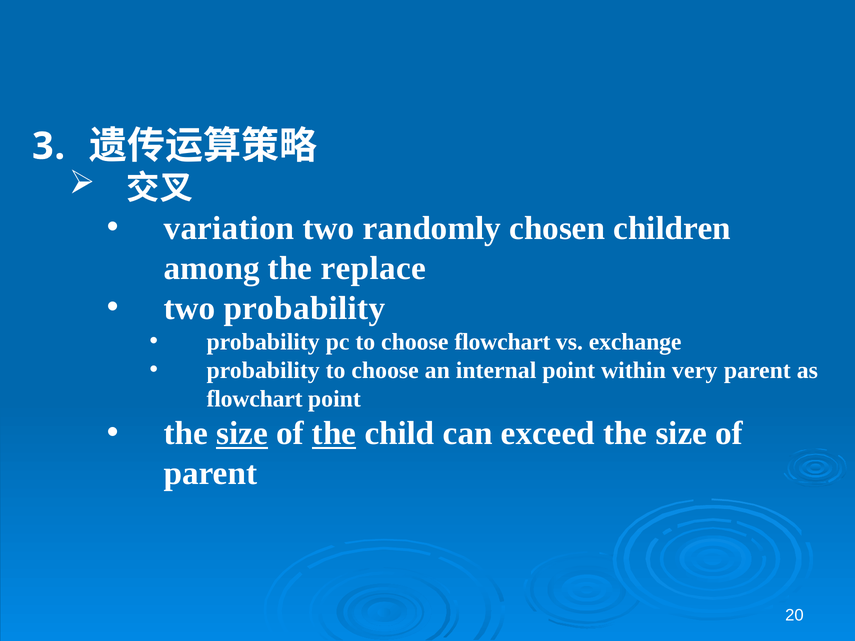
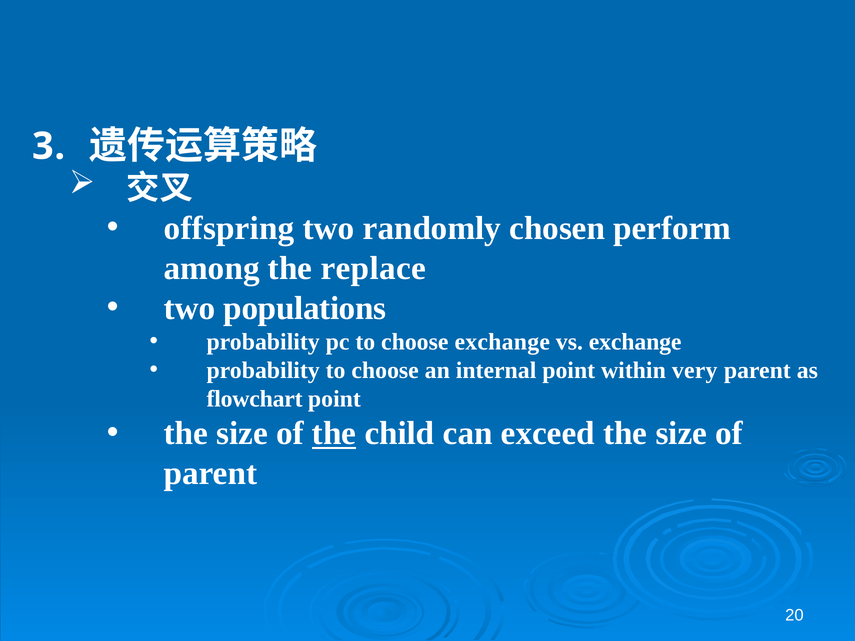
variation: variation -> offspring
children: children -> perform
two probability: probability -> populations
choose flowchart: flowchart -> exchange
size at (242, 434) underline: present -> none
